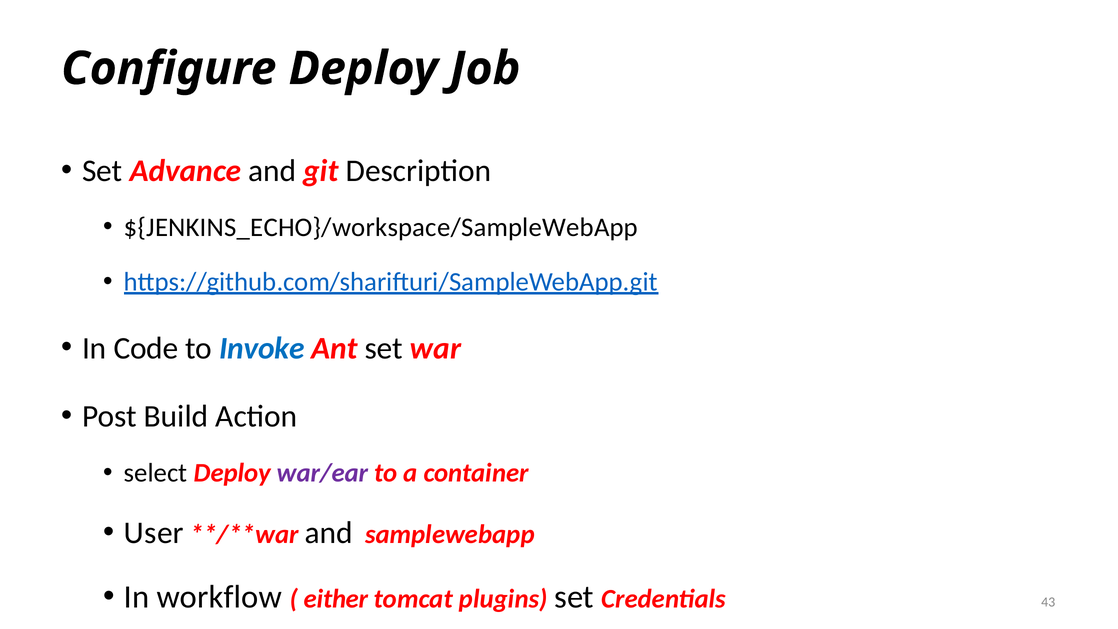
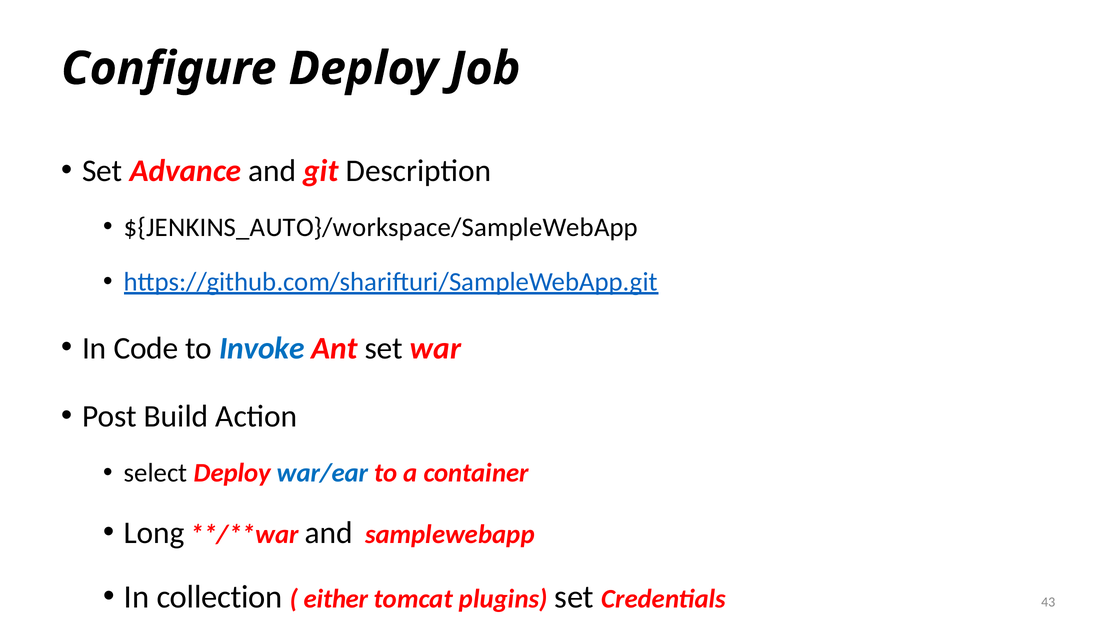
${JENKINS_ECHO}/workspace/SampleWebApp: ${JENKINS_ECHO}/workspace/SampleWebApp -> ${JENKINS_AUTO}/workspace/SampleWebApp
war/ear colour: purple -> blue
User: User -> Long
workflow: workflow -> collection
